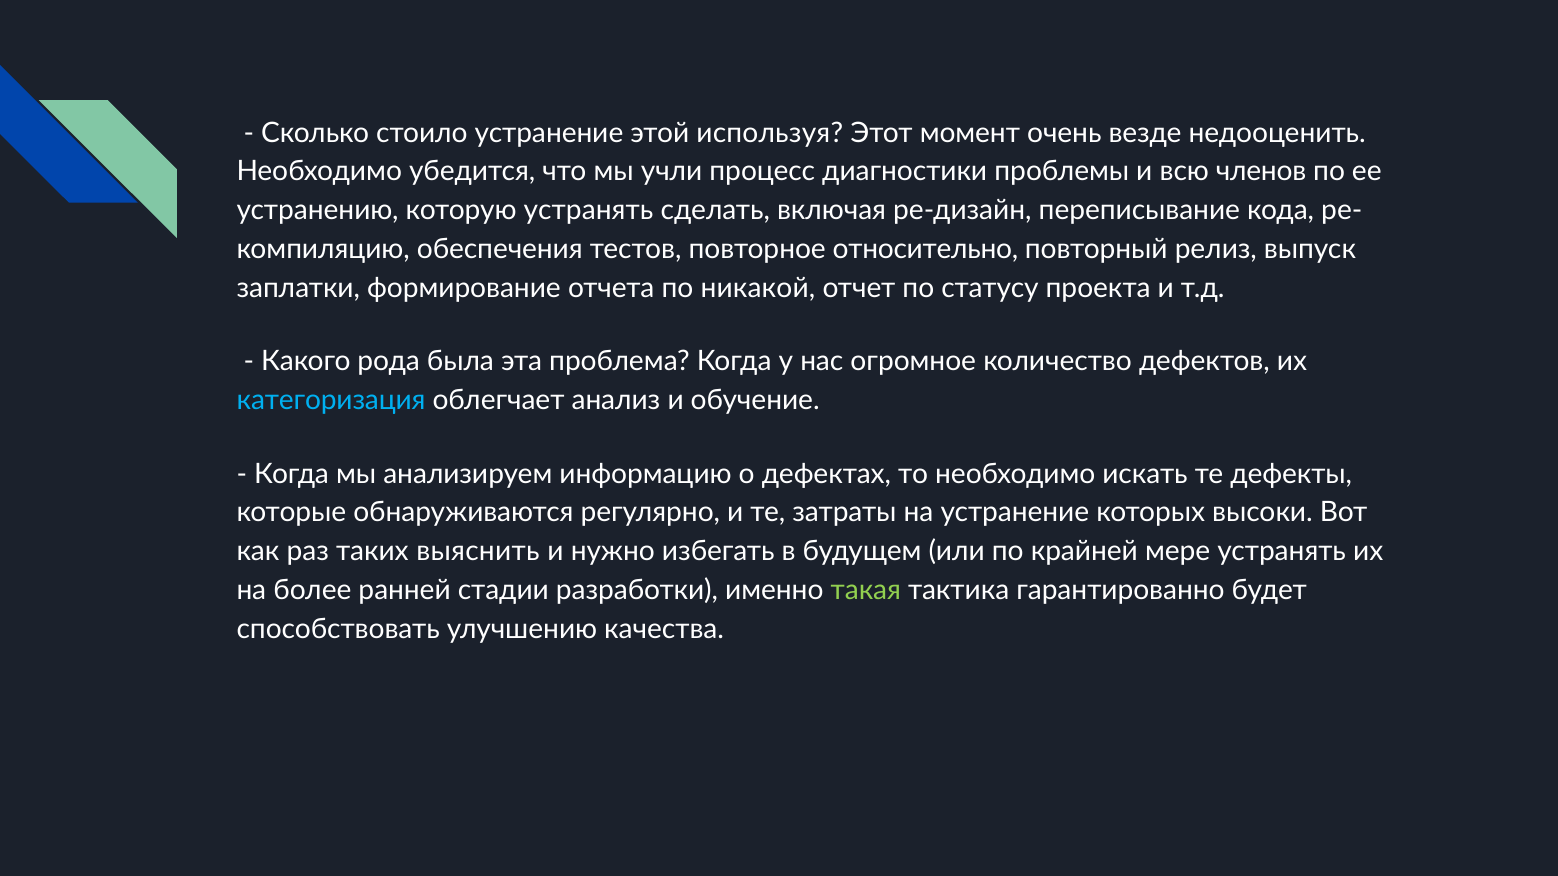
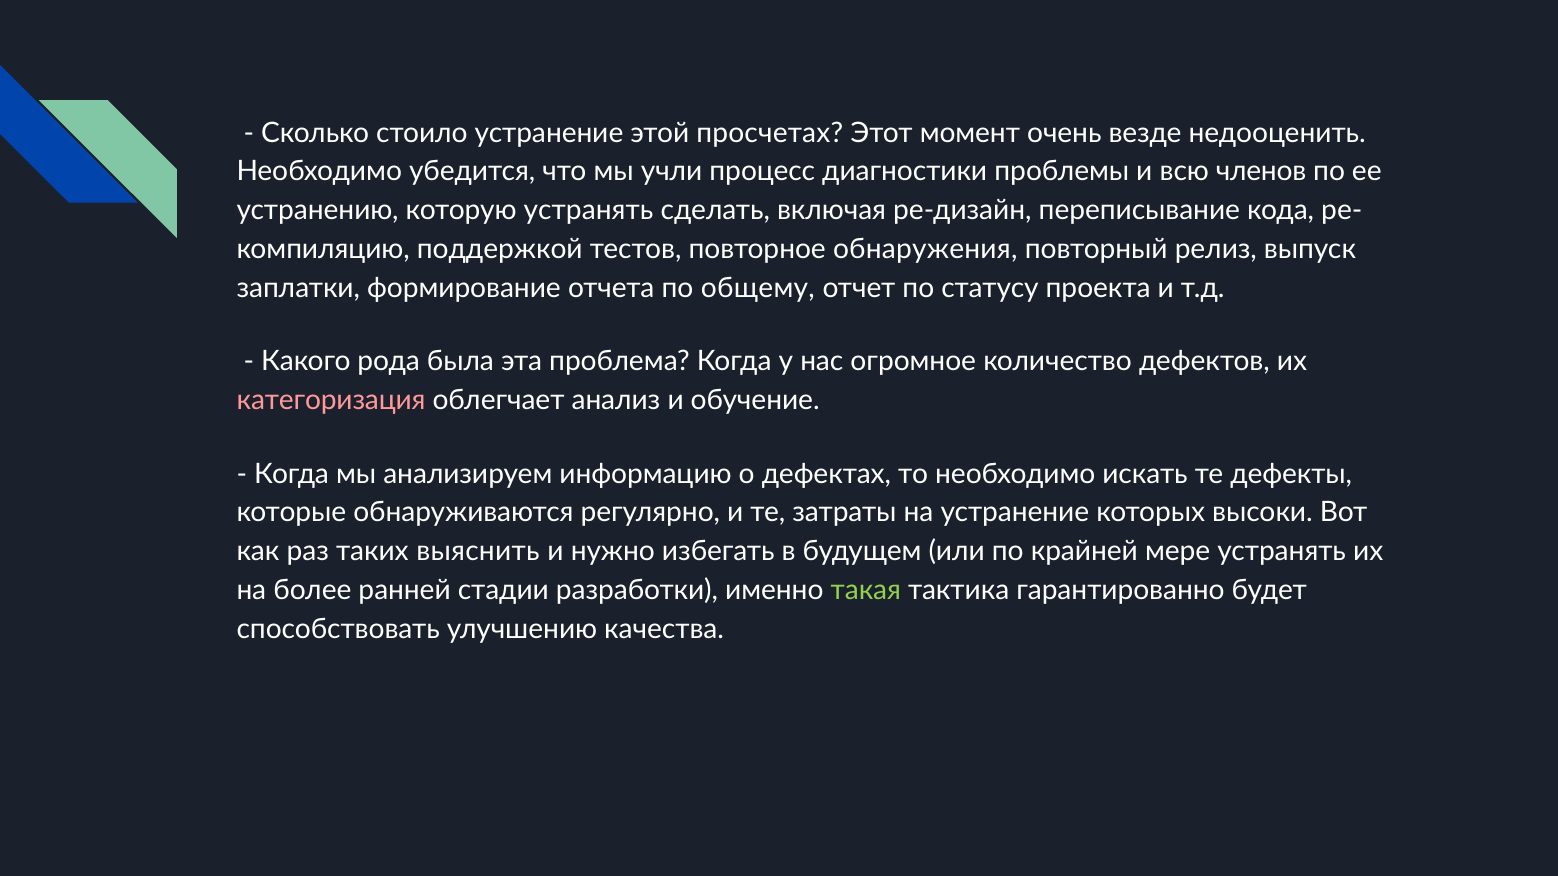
используя: используя -> просчетах
обеспечения: обеспечения -> поддержкой
относительно: относительно -> обнаружения
никакой: никакой -> общему
категоризация colour: light blue -> pink
